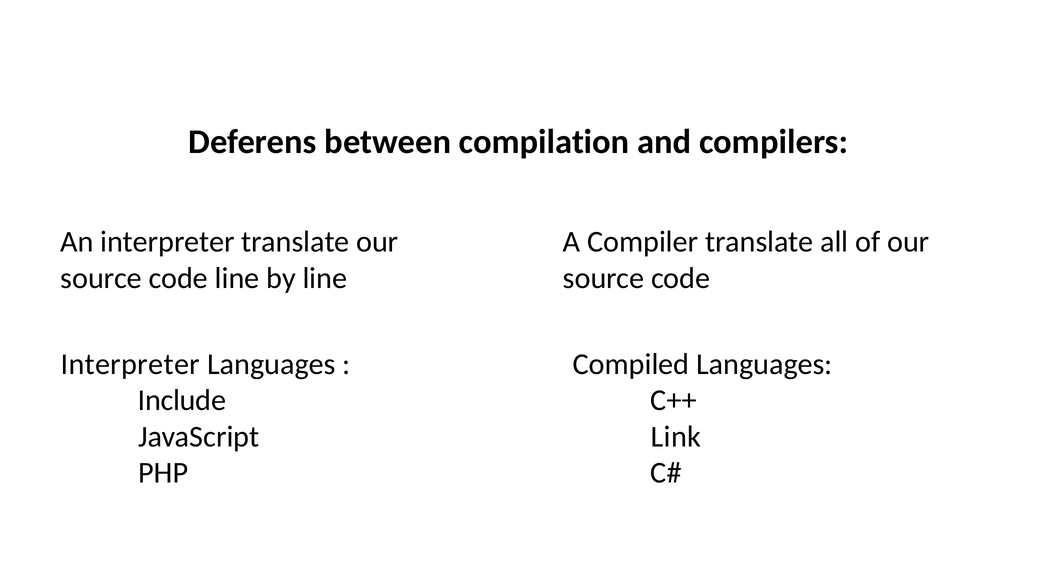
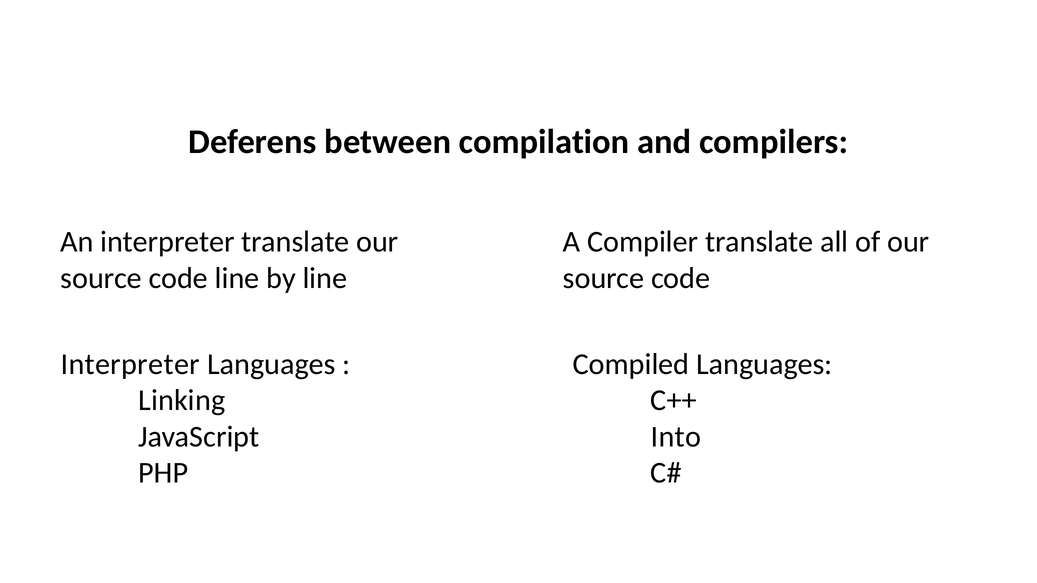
Include: Include -> Linking
Link: Link -> Into
